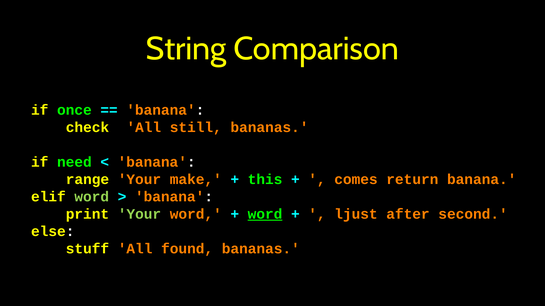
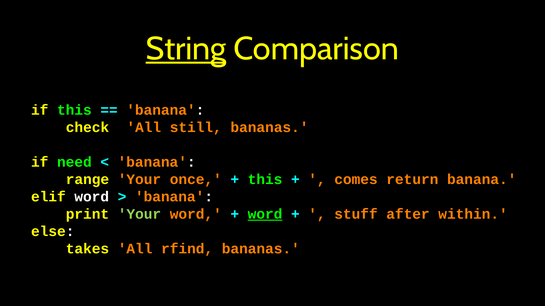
String underline: none -> present
if once: once -> this
make: make -> once
word at (92, 197) colour: light green -> white
ljust: ljust -> stuff
second: second -> within
stuff: stuff -> takes
found: found -> rfind
